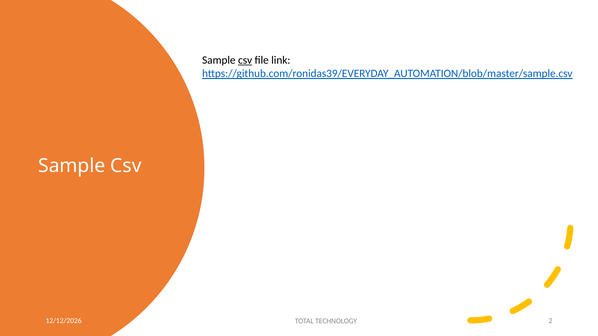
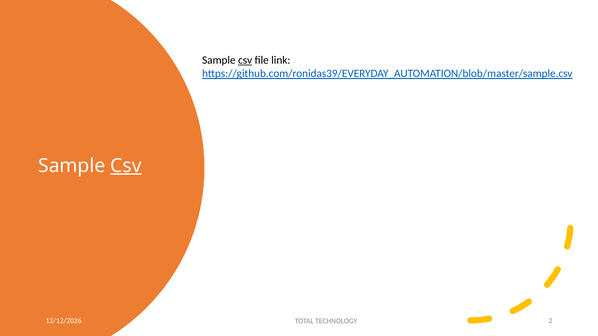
Csv at (126, 166) underline: none -> present
